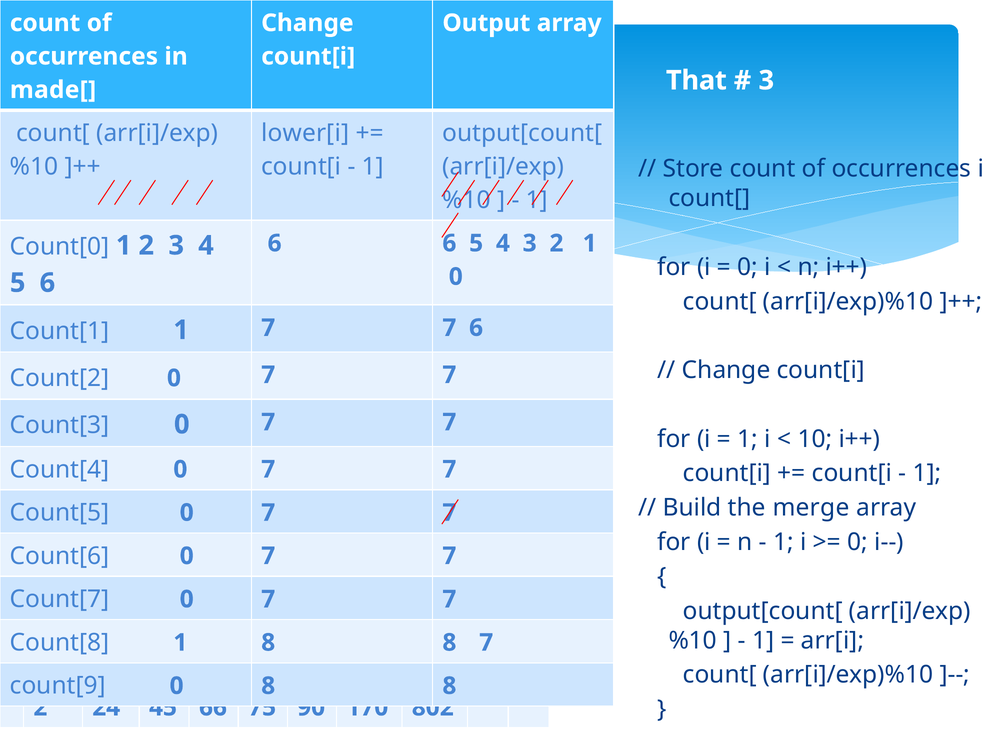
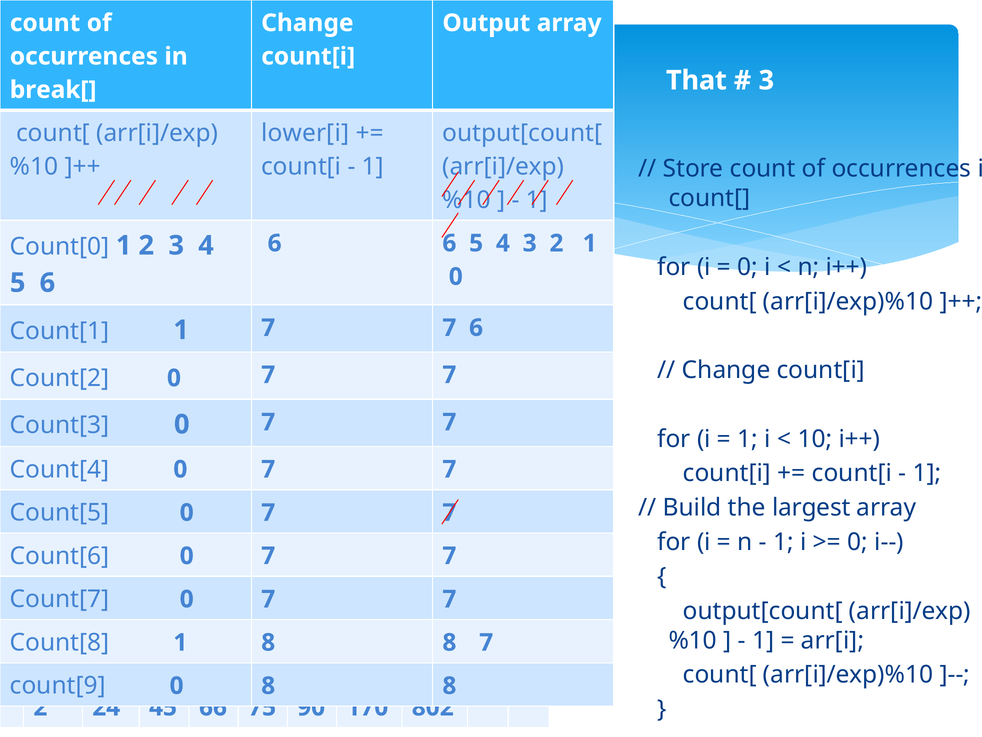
made[: made[ -> break[
merge: merge -> largest
